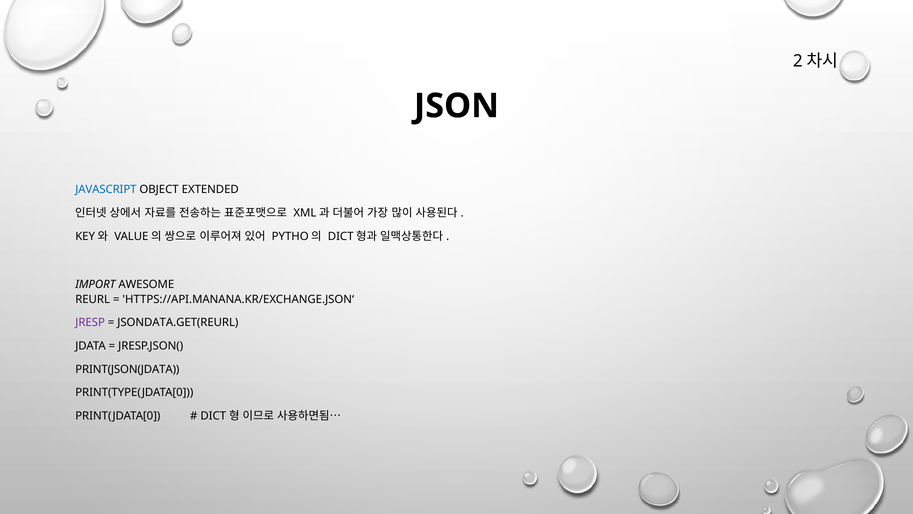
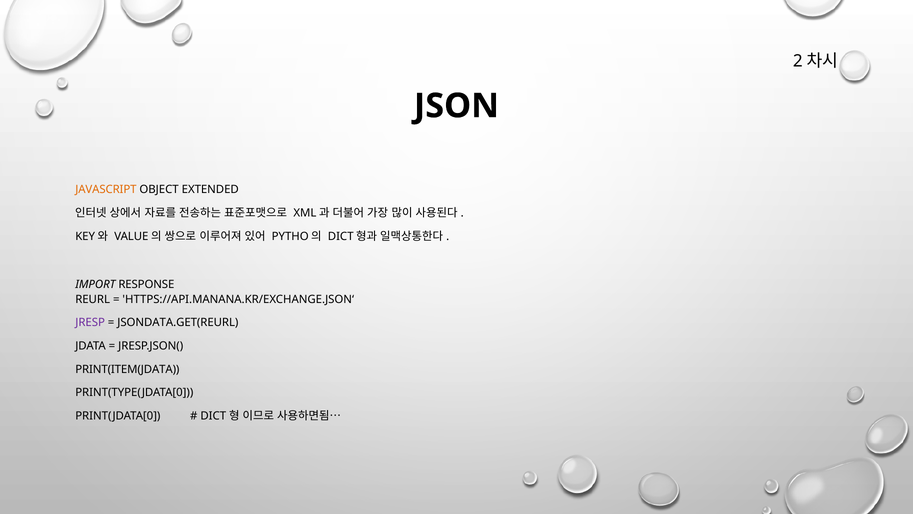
JAVASCRIPT colour: blue -> orange
AWESOME: AWESOME -> RESPONSE
PRINT(JSON(JDATA: PRINT(JSON(JDATA -> PRINT(ITEM(JDATA
